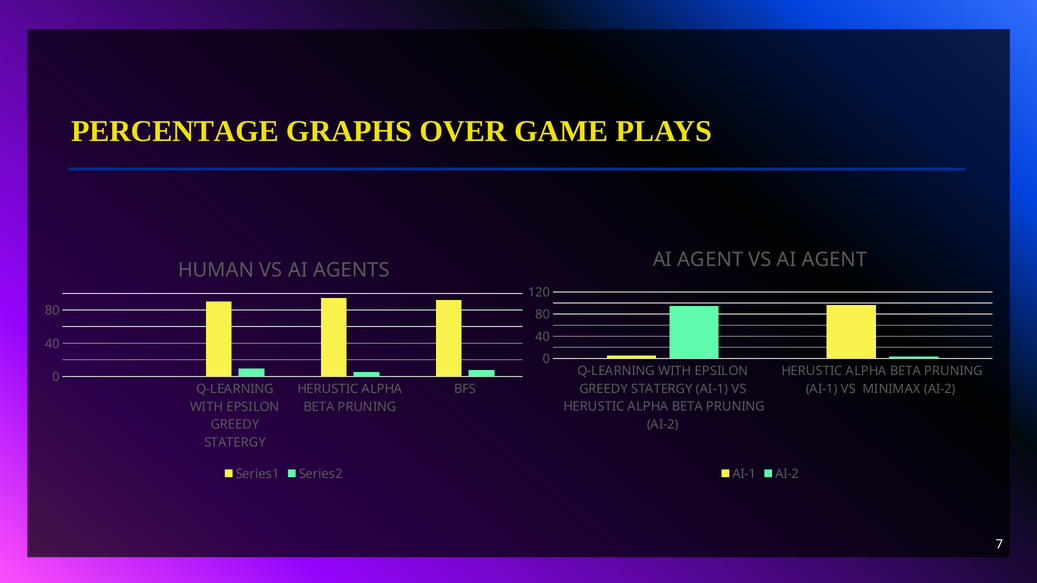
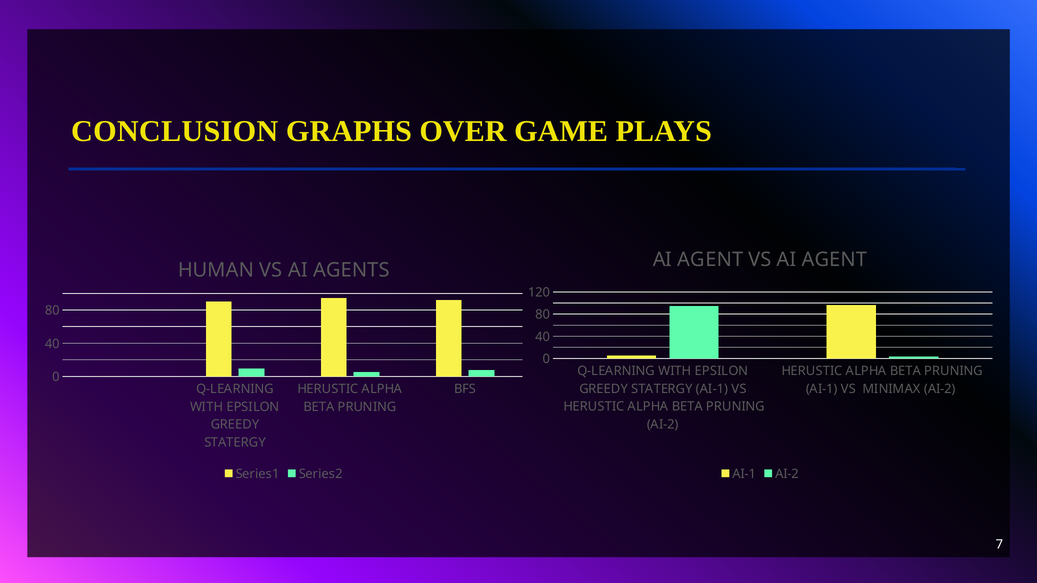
PERCENTAGE: PERCENTAGE -> CONCLUSION
